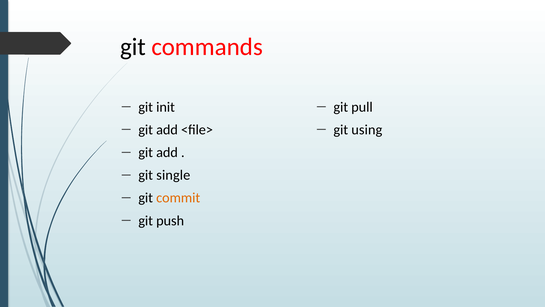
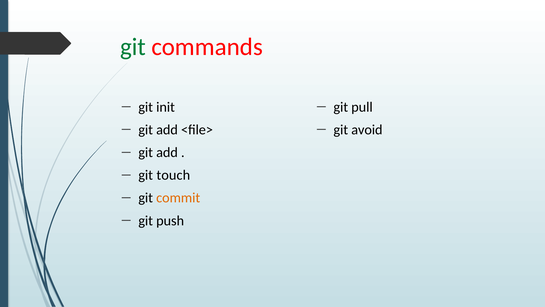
git at (133, 47) colour: black -> green
using: using -> avoid
single: single -> touch
